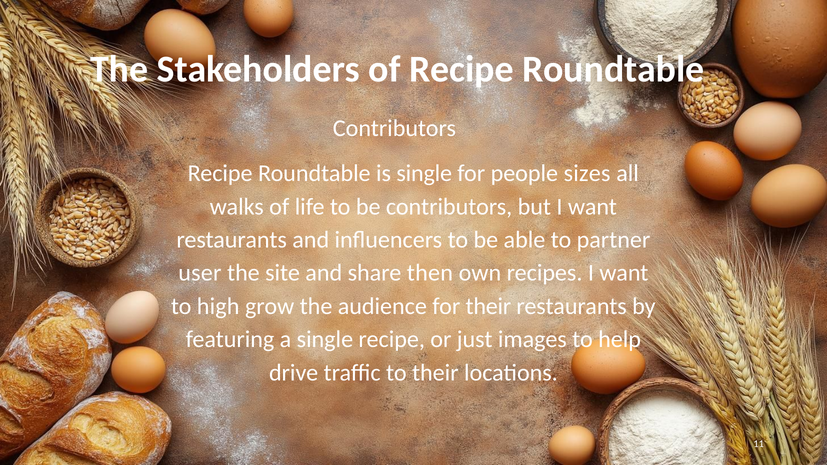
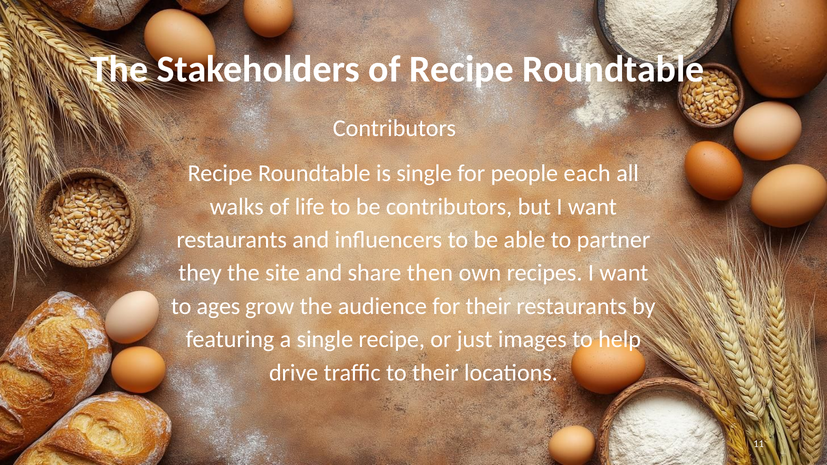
sizes: sizes -> each
user: user -> they
high: high -> ages
